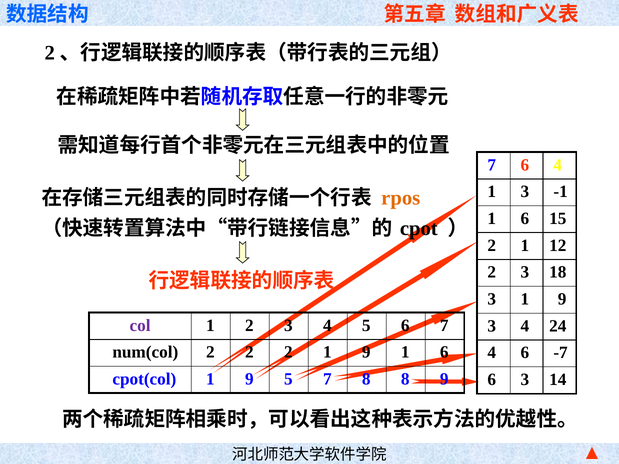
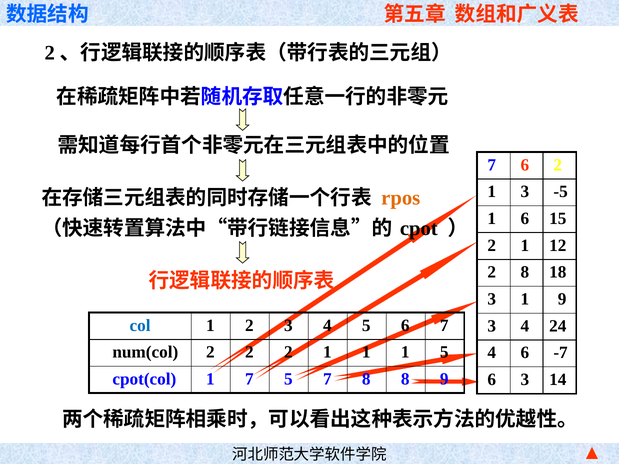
6 4: 4 -> 2
-1: -1 -> -5
3 at (525, 272): 3 -> 8
col colour: purple -> blue
2 1 9: 9 -> 1
6 at (444, 352): 6 -> 5
cpot(col 1 9: 9 -> 7
